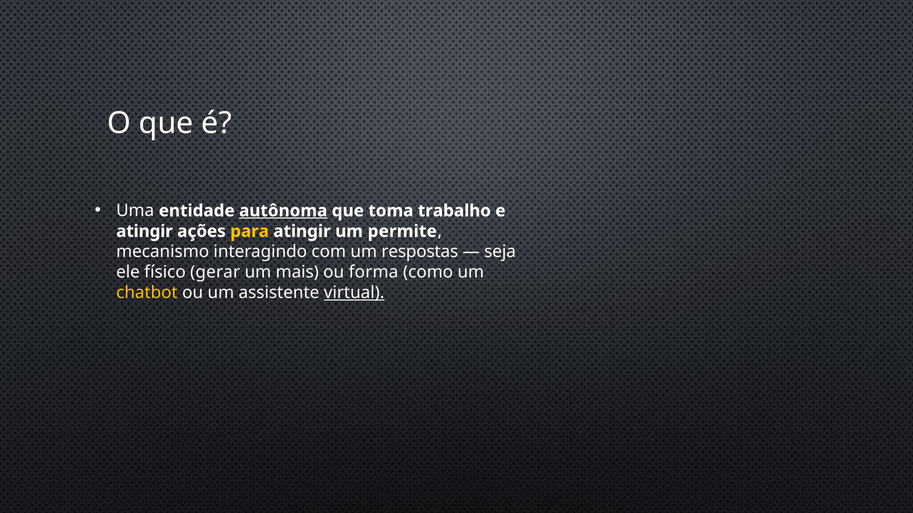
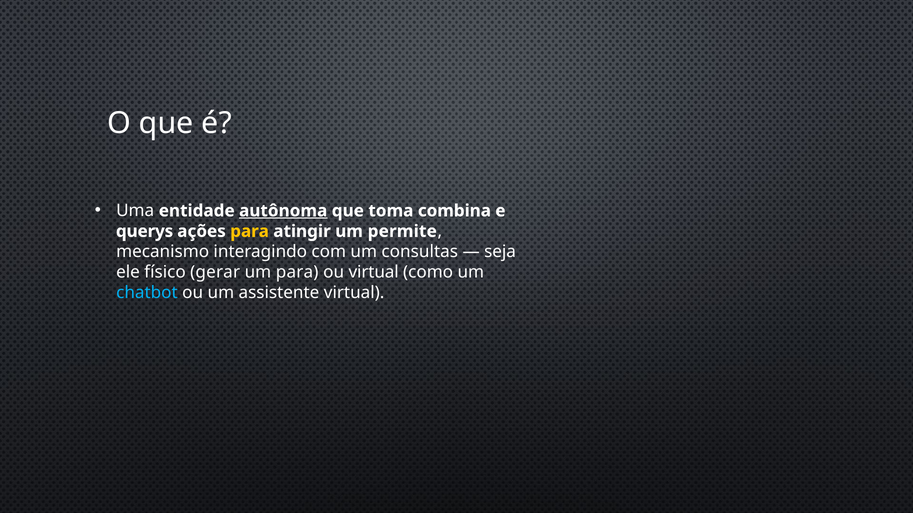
trabalho: trabalho -> combina
atingir at (145, 232): atingir -> querys
respostas: respostas -> consultas
um mais: mais -> para
ou forma: forma -> virtual
chatbot colour: yellow -> light blue
virtual at (354, 293) underline: present -> none
